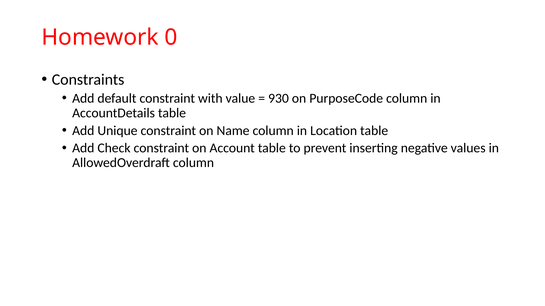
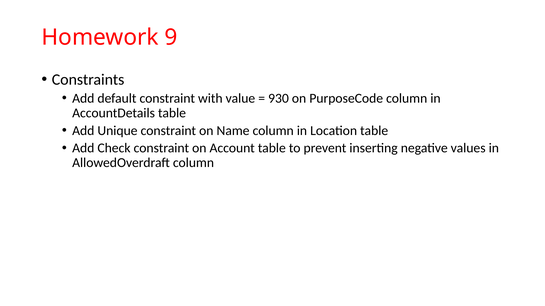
0: 0 -> 9
